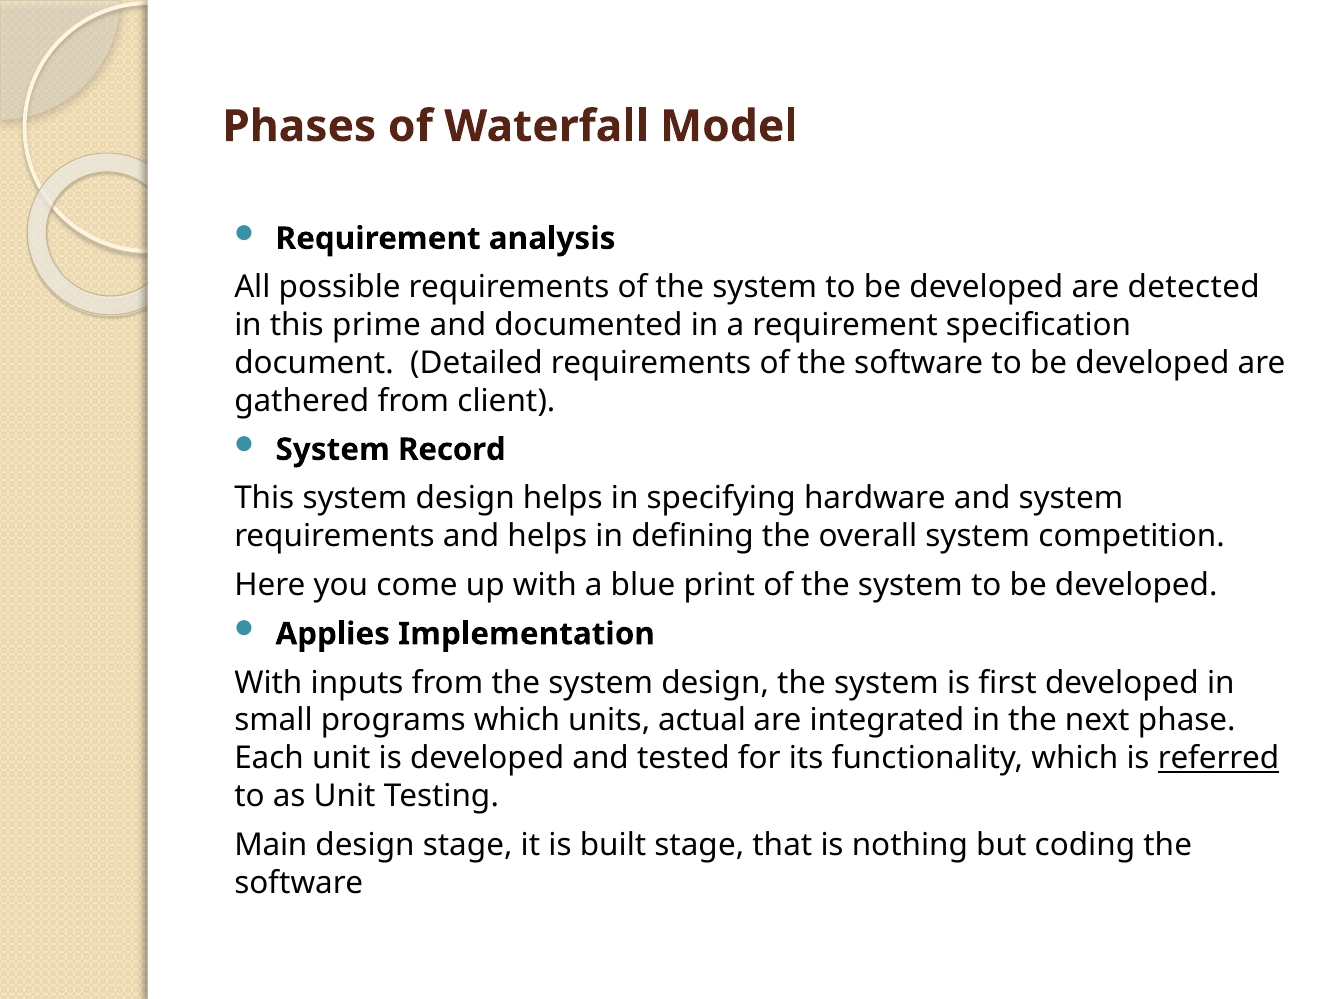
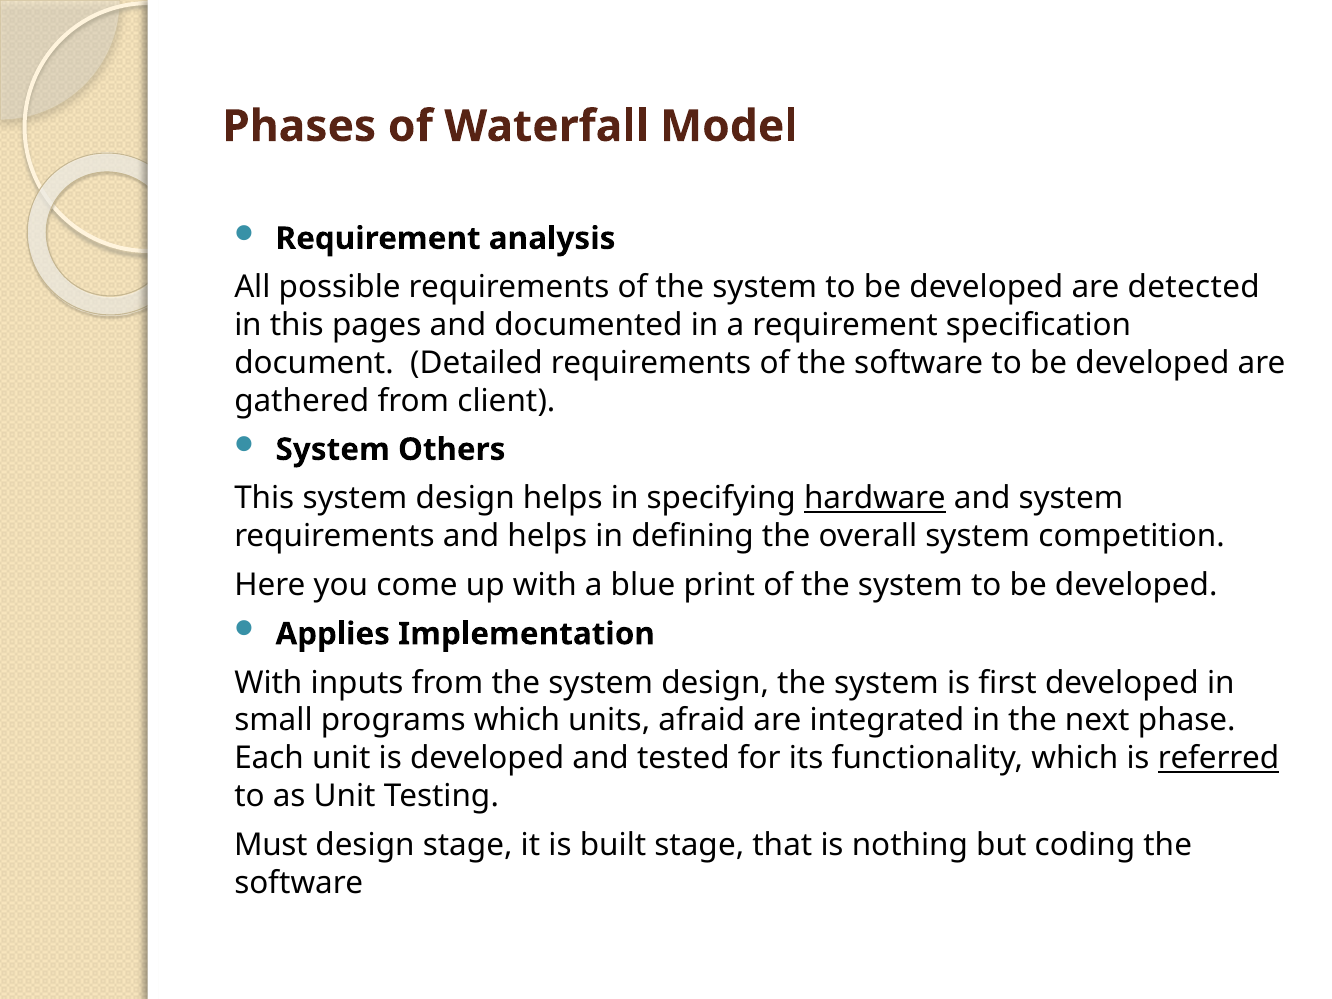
prime: prime -> pages
Record: Record -> Others
hardware underline: none -> present
actual: actual -> afraid
Main: Main -> Must
